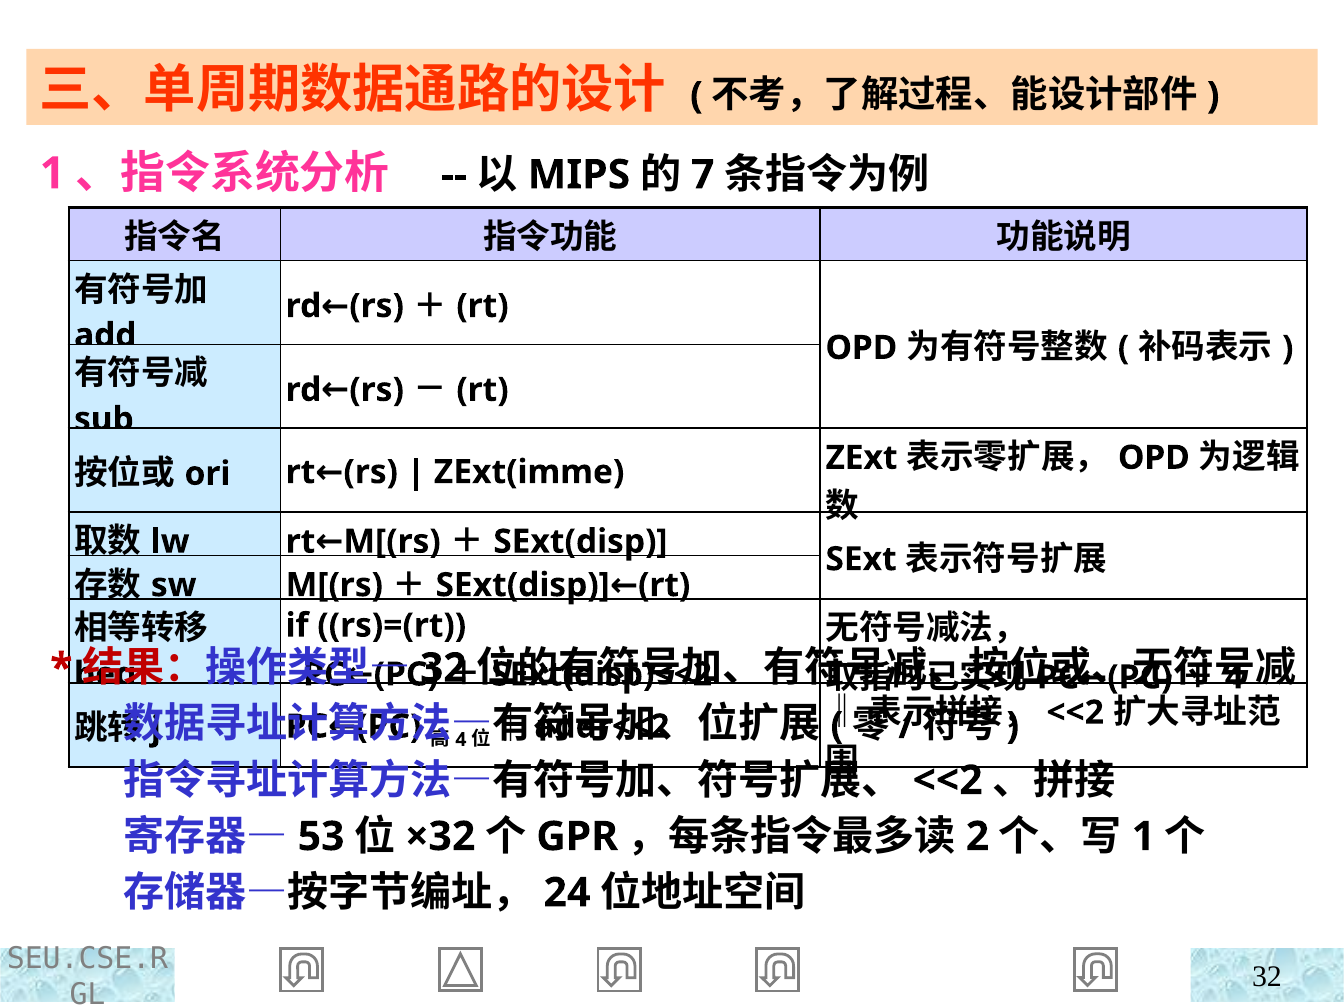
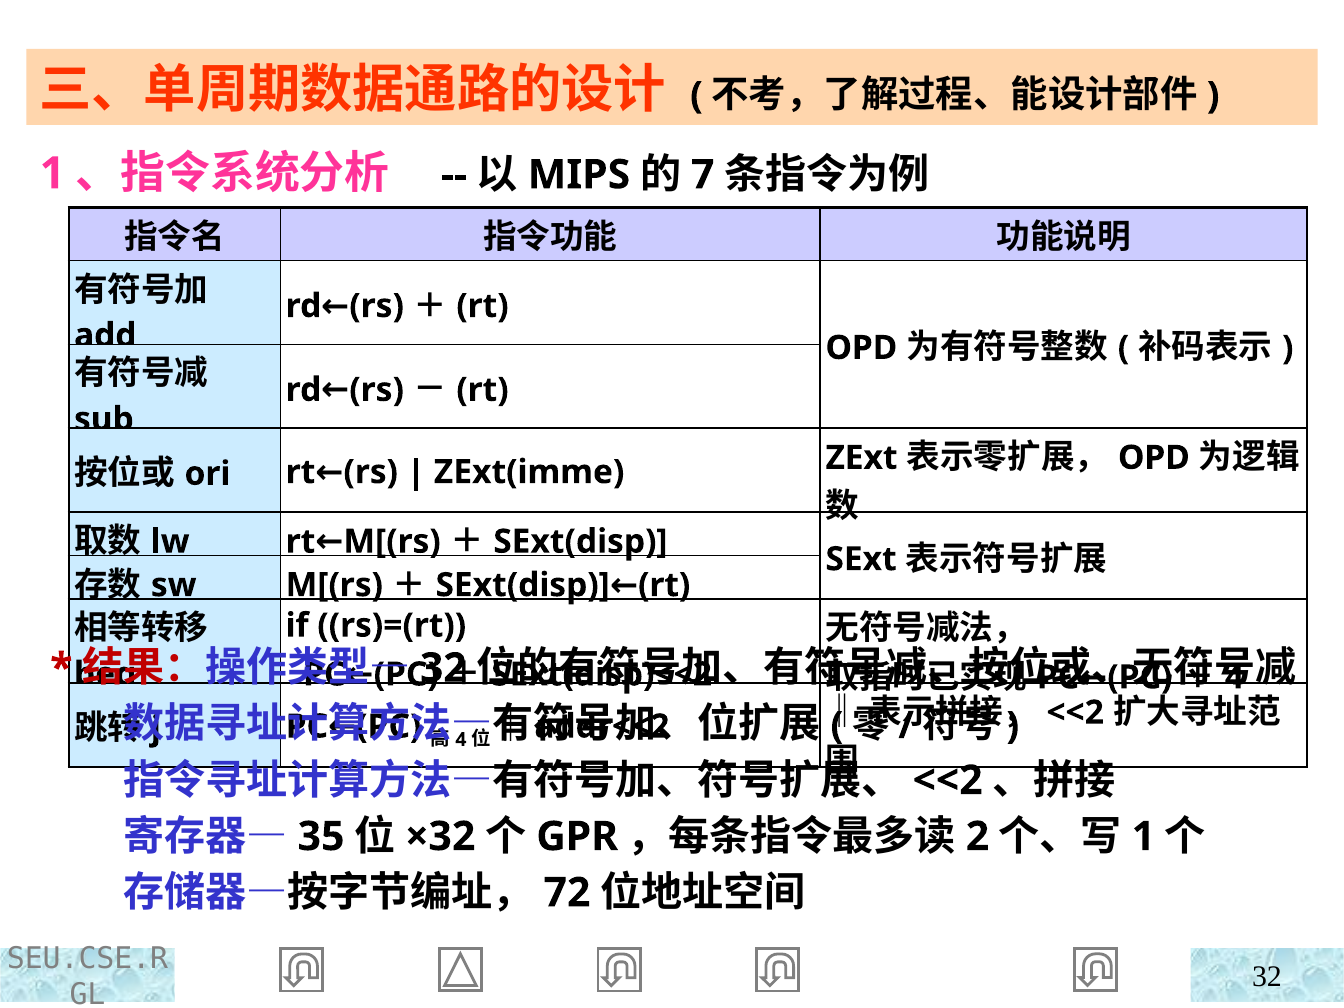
53: 53 -> 35
24: 24 -> 72
